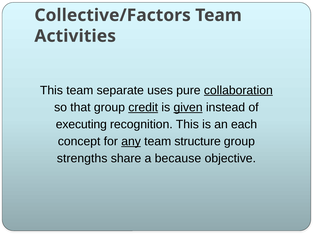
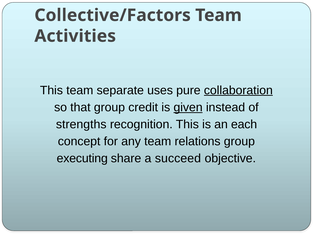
credit underline: present -> none
executing: executing -> strengths
any underline: present -> none
structure: structure -> relations
strengths: strengths -> executing
because: because -> succeed
